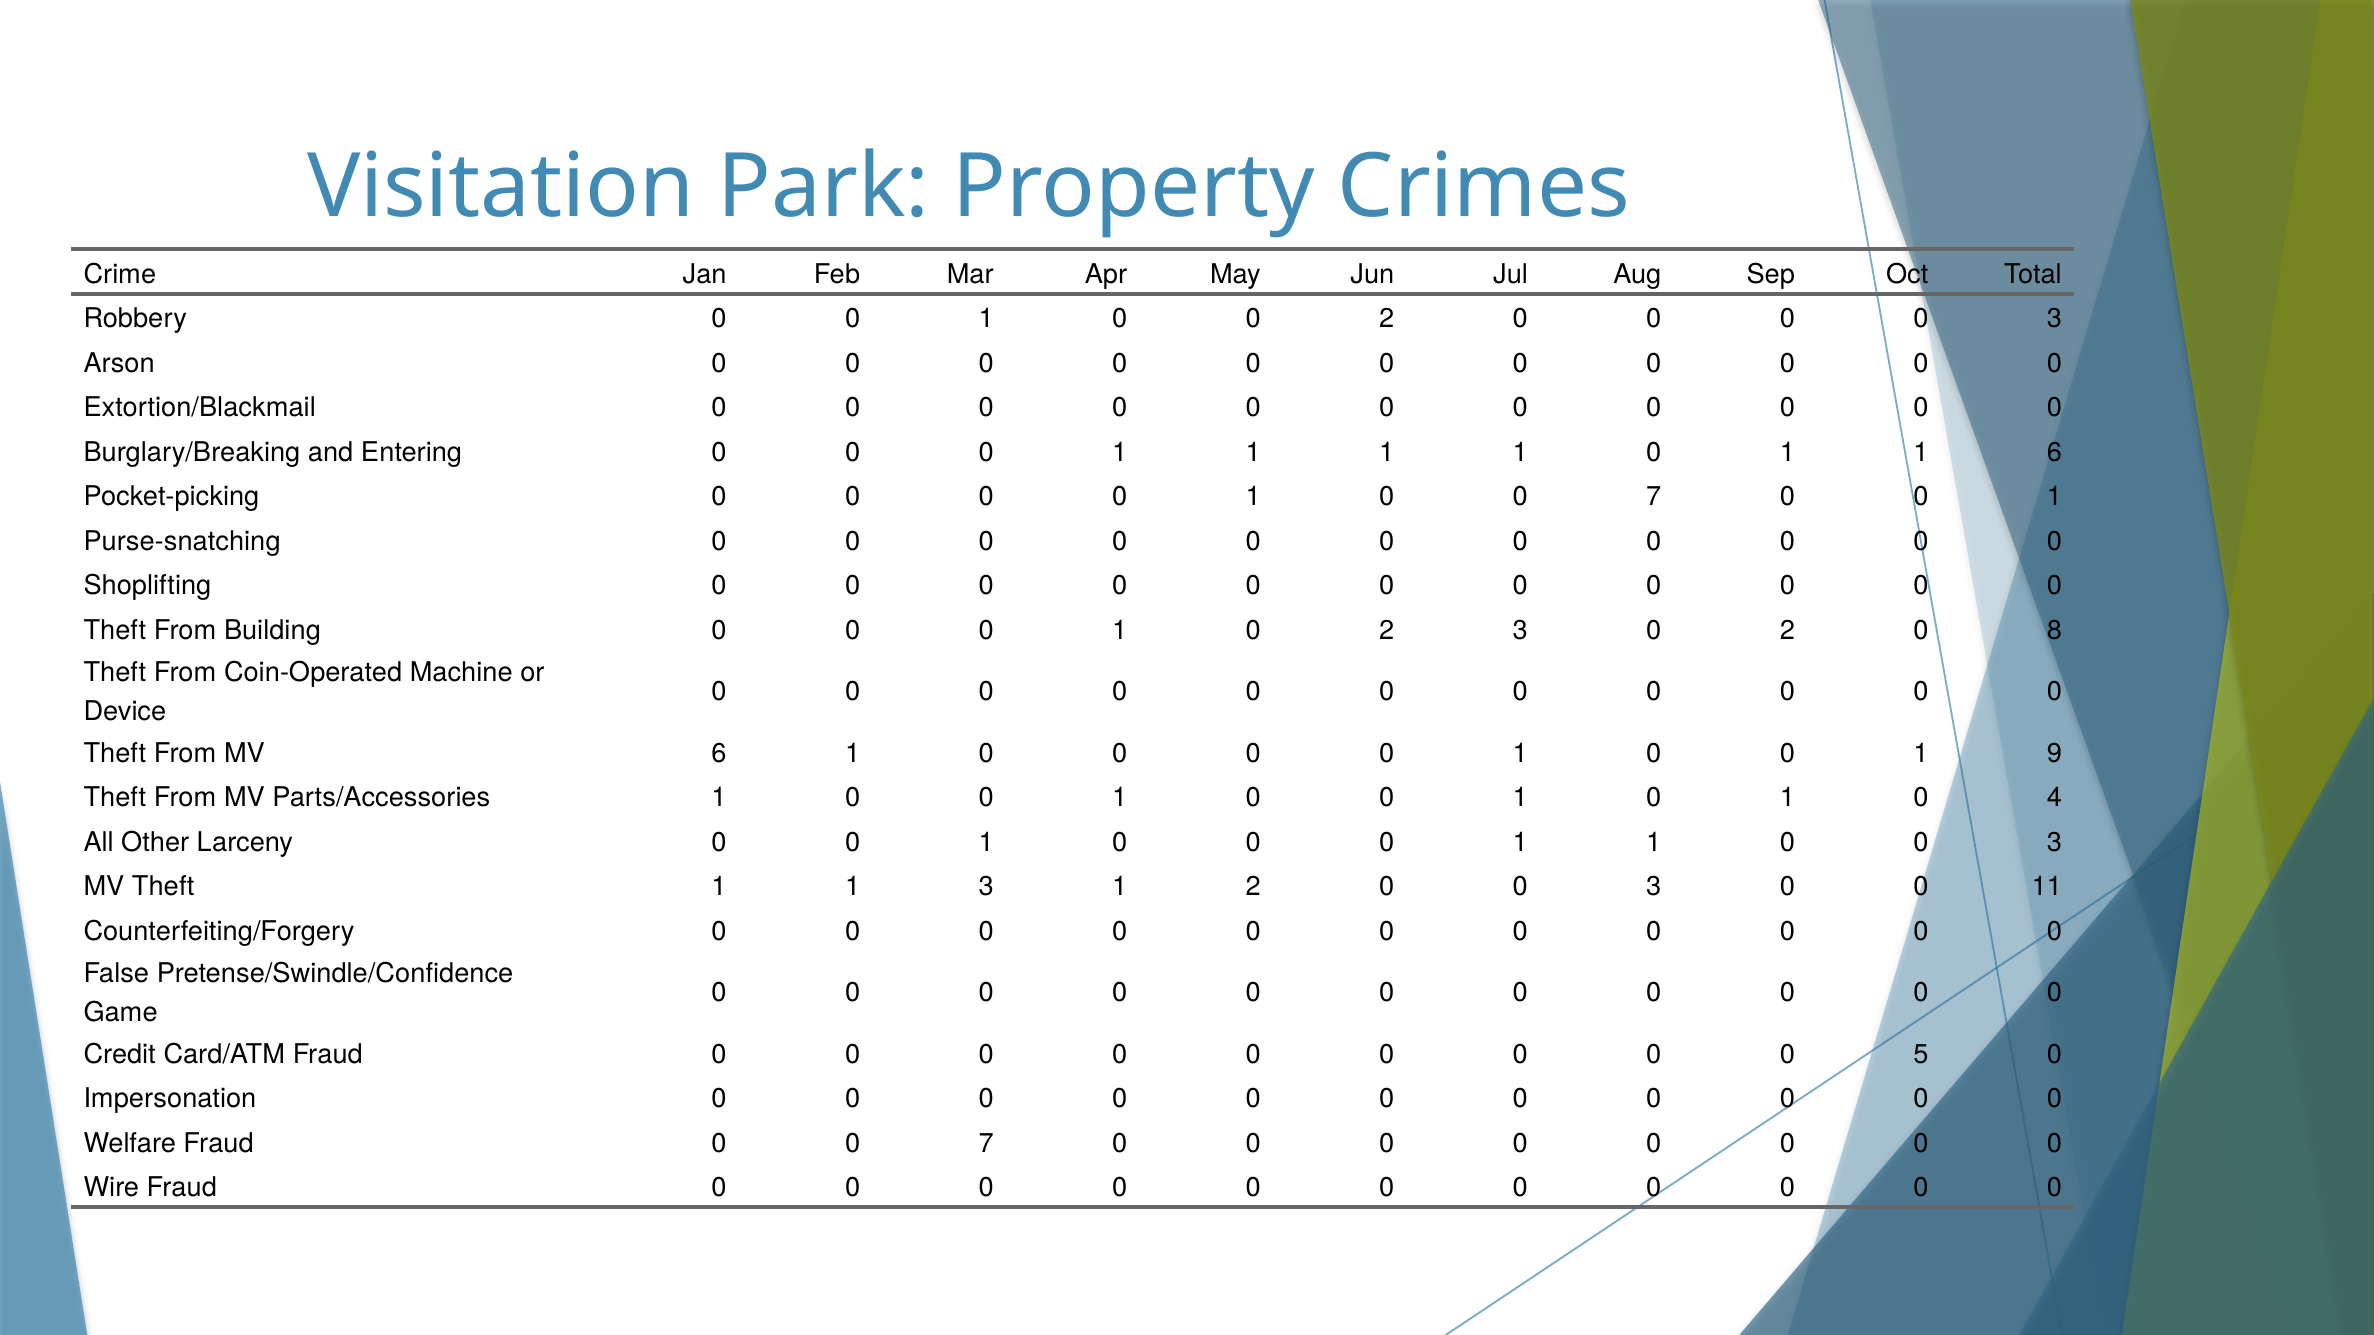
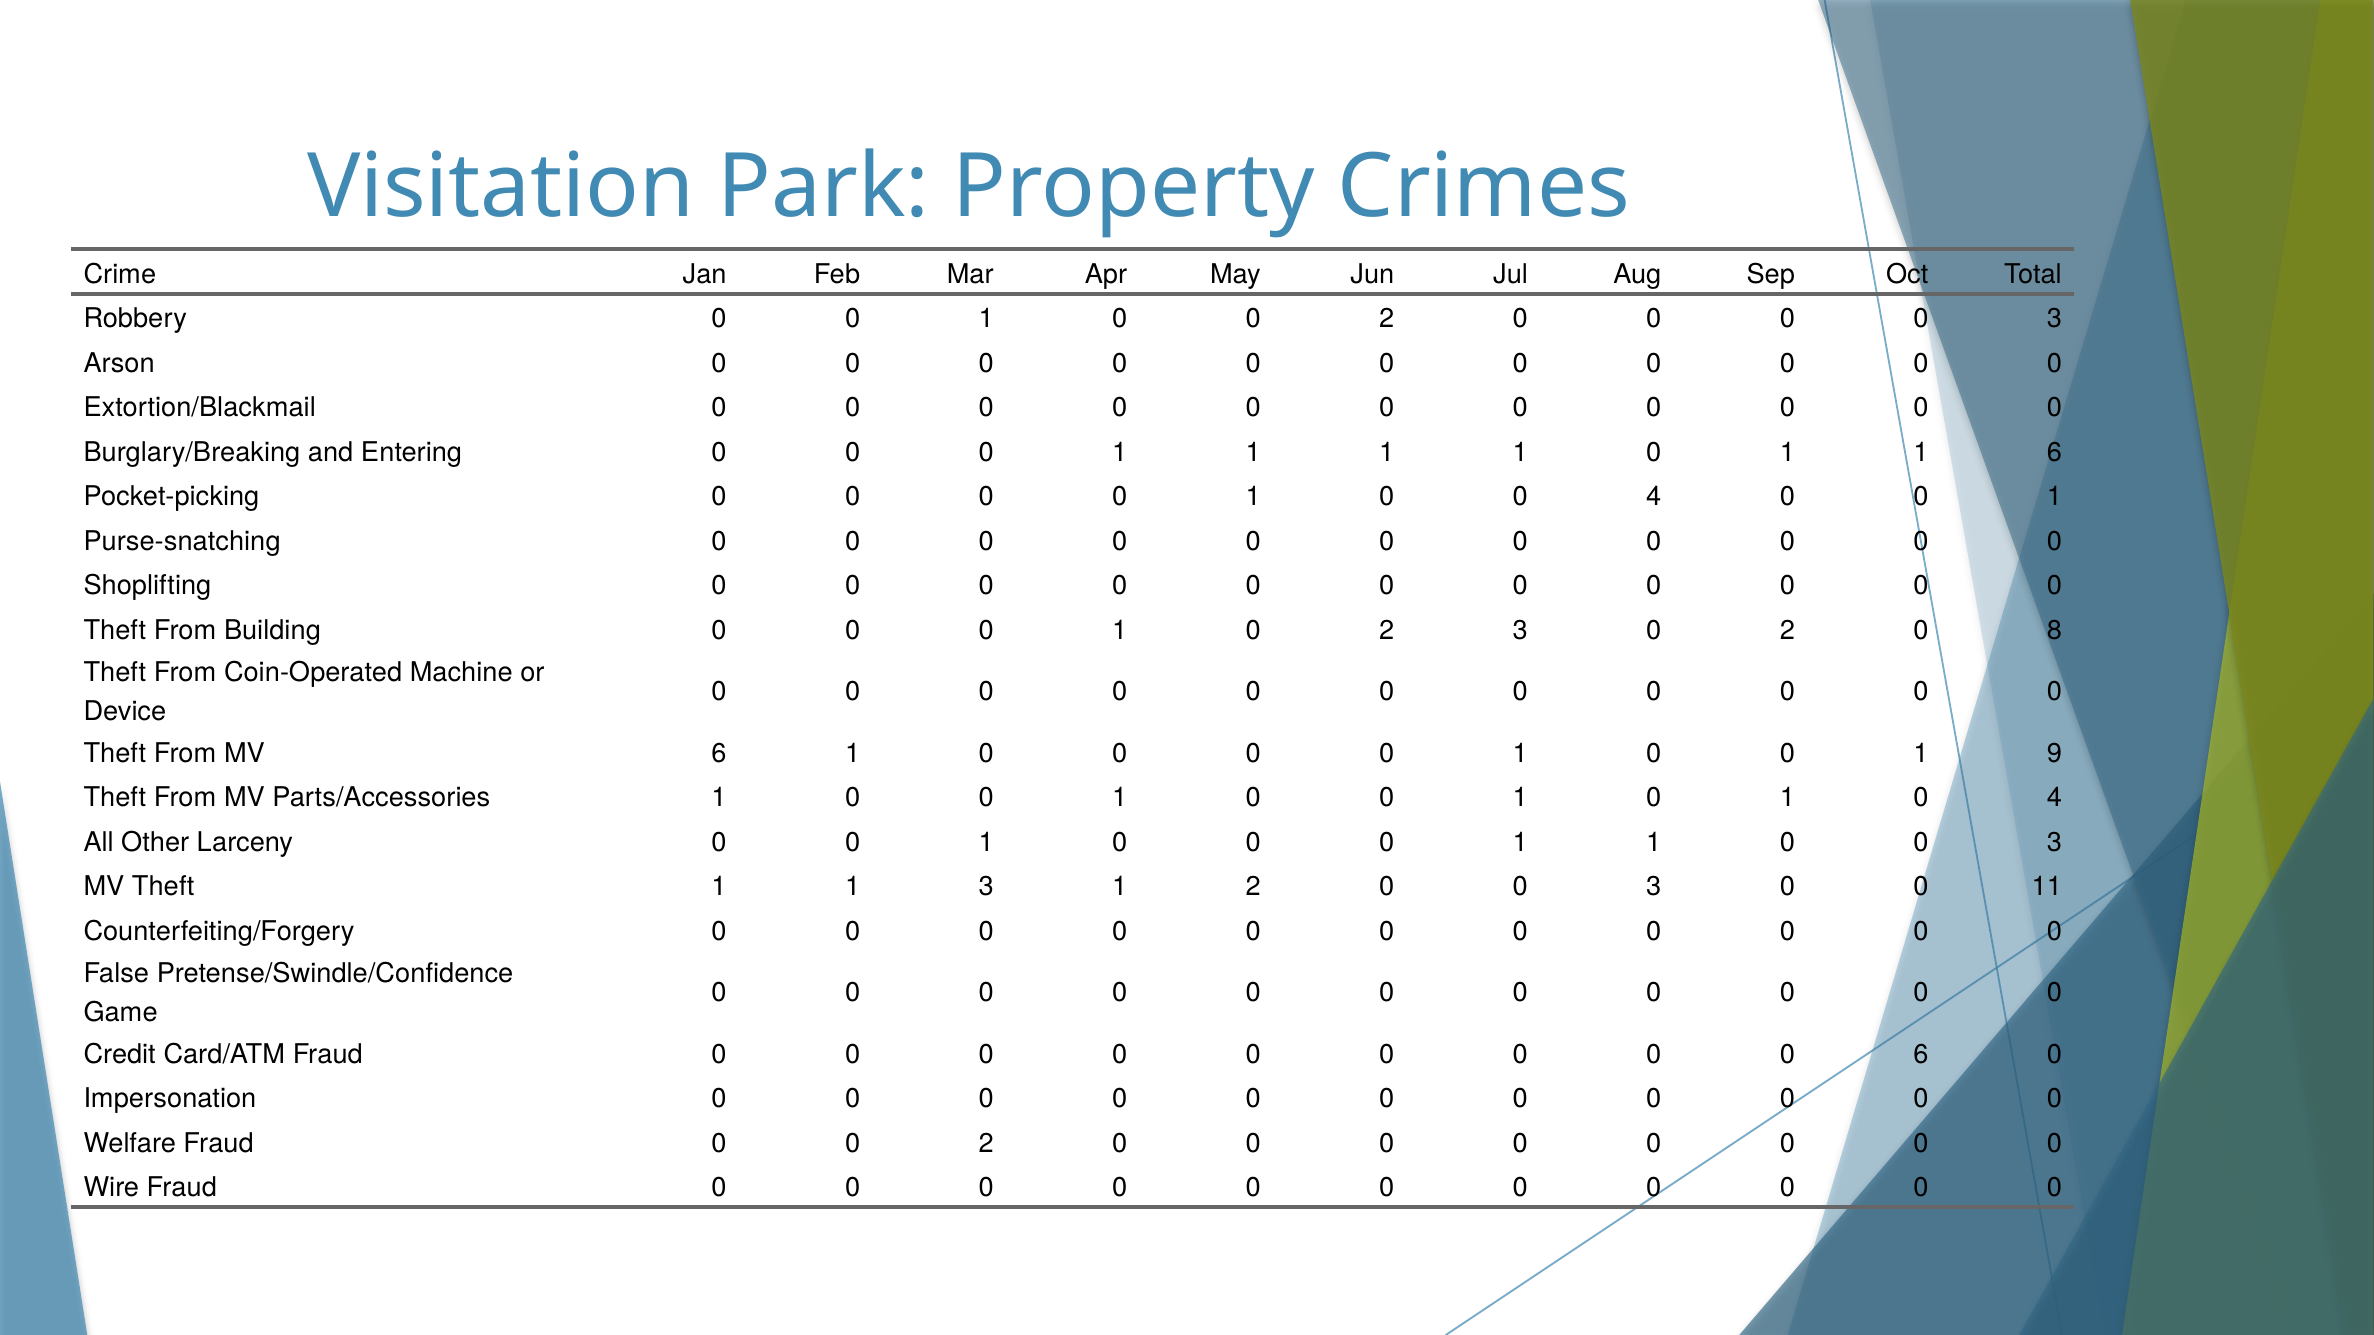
1 0 0 7: 7 -> 4
0 5: 5 -> 6
Fraud 0 0 7: 7 -> 2
